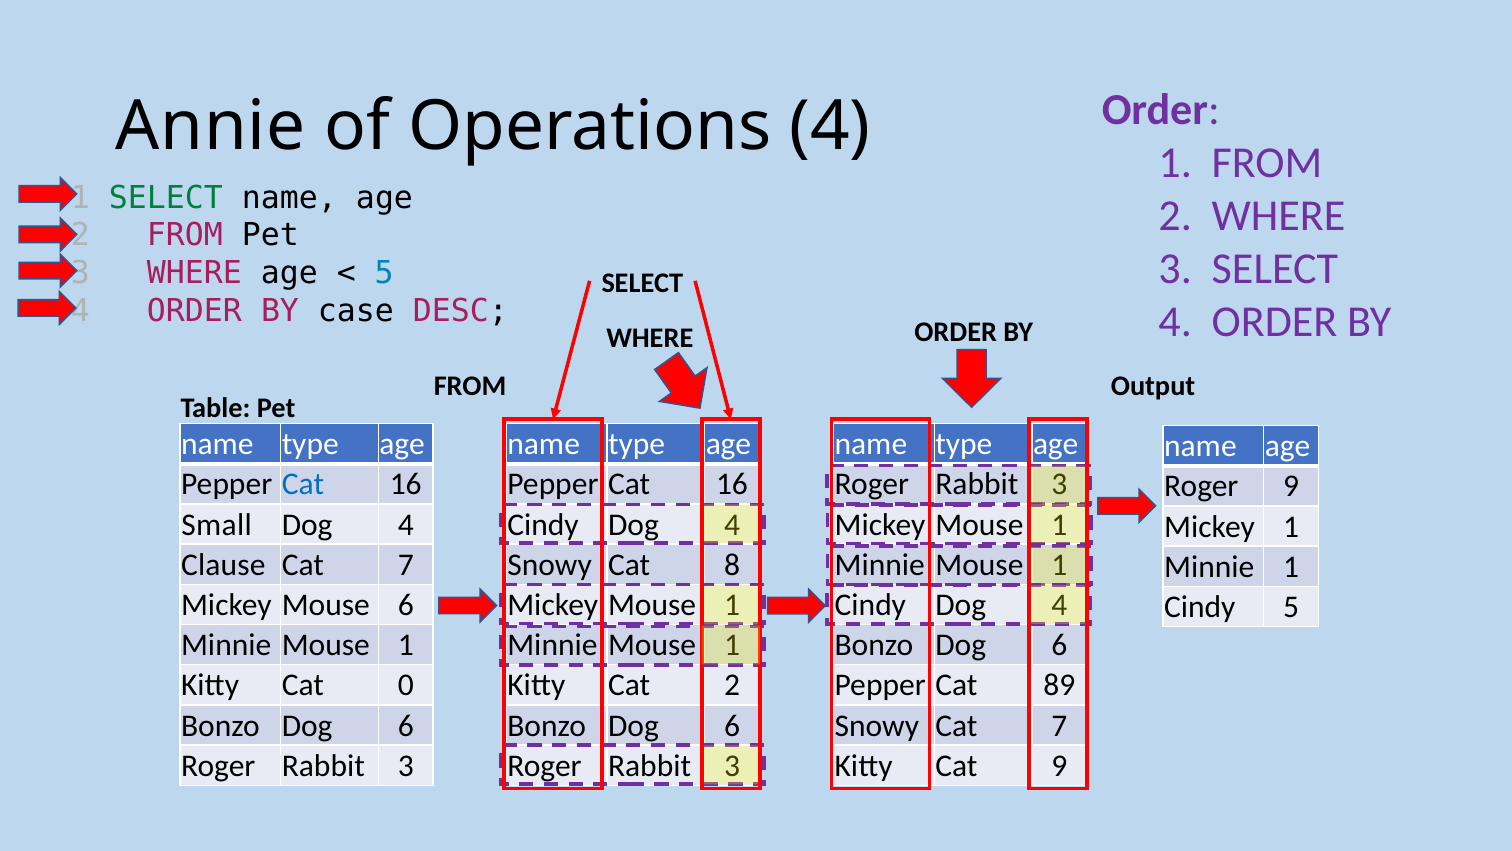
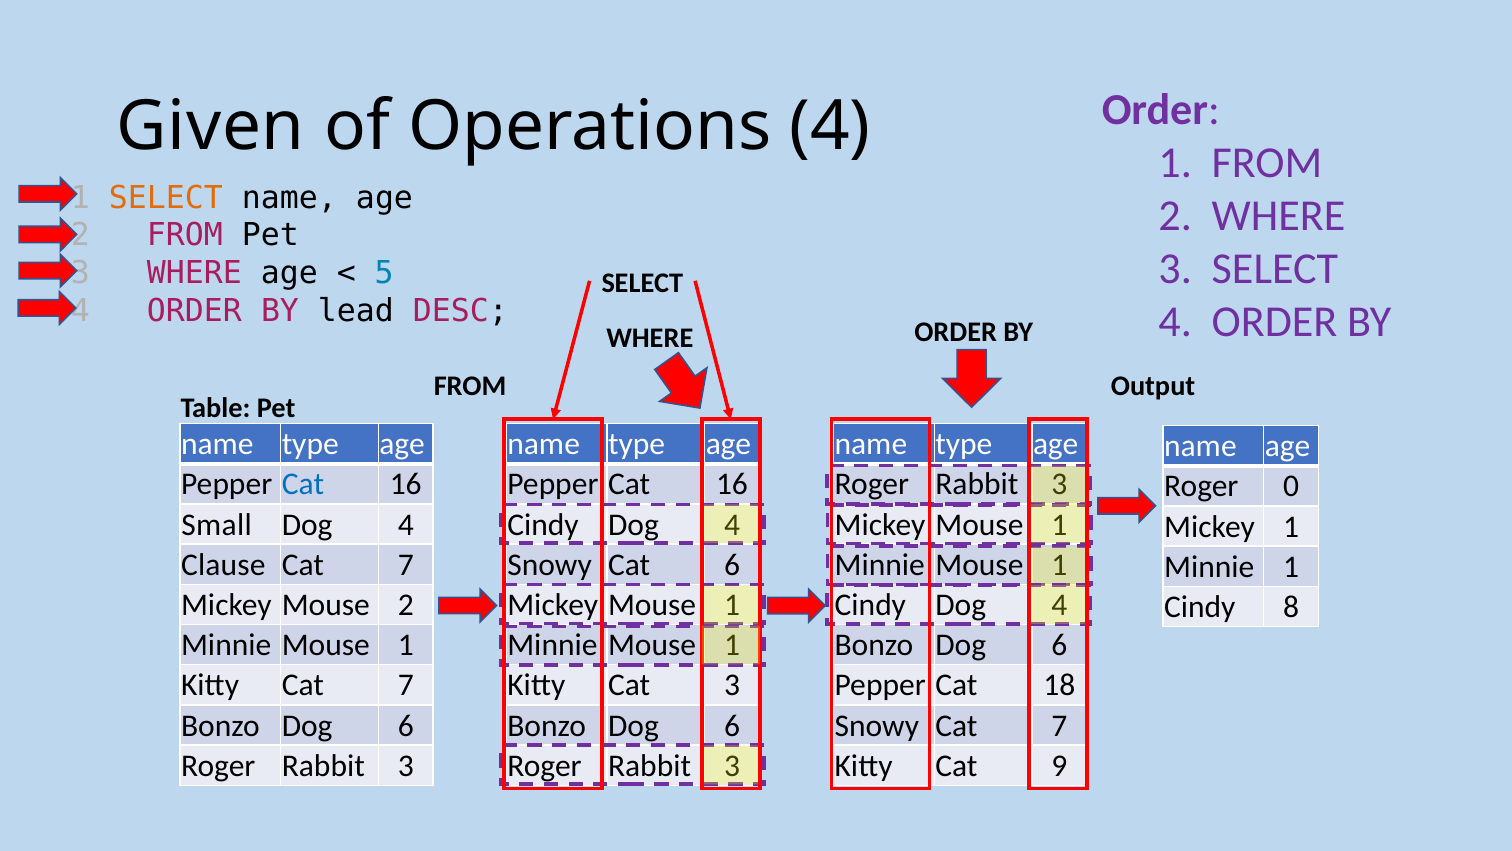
Annie: Annie -> Given
SELECT at (166, 198) colour: green -> orange
case: case -> lead
Roger 9: 9 -> 0
Cat 8: 8 -> 6
Mouse 6: 6 -> 2
Cindy 5: 5 -> 8
Kitty Cat 0: 0 -> 7
Cat 2: 2 -> 3
89: 89 -> 18
